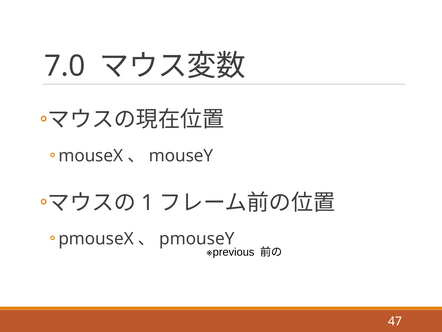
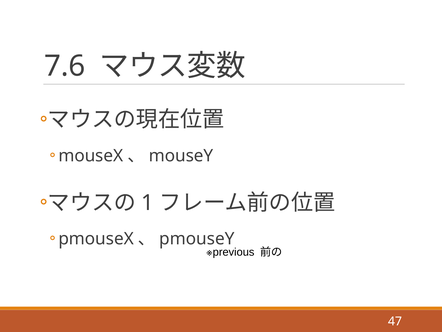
7.0: 7.0 -> 7.6
